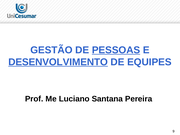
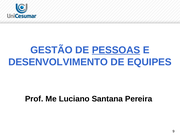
DESENVOLVIMENTO underline: present -> none
